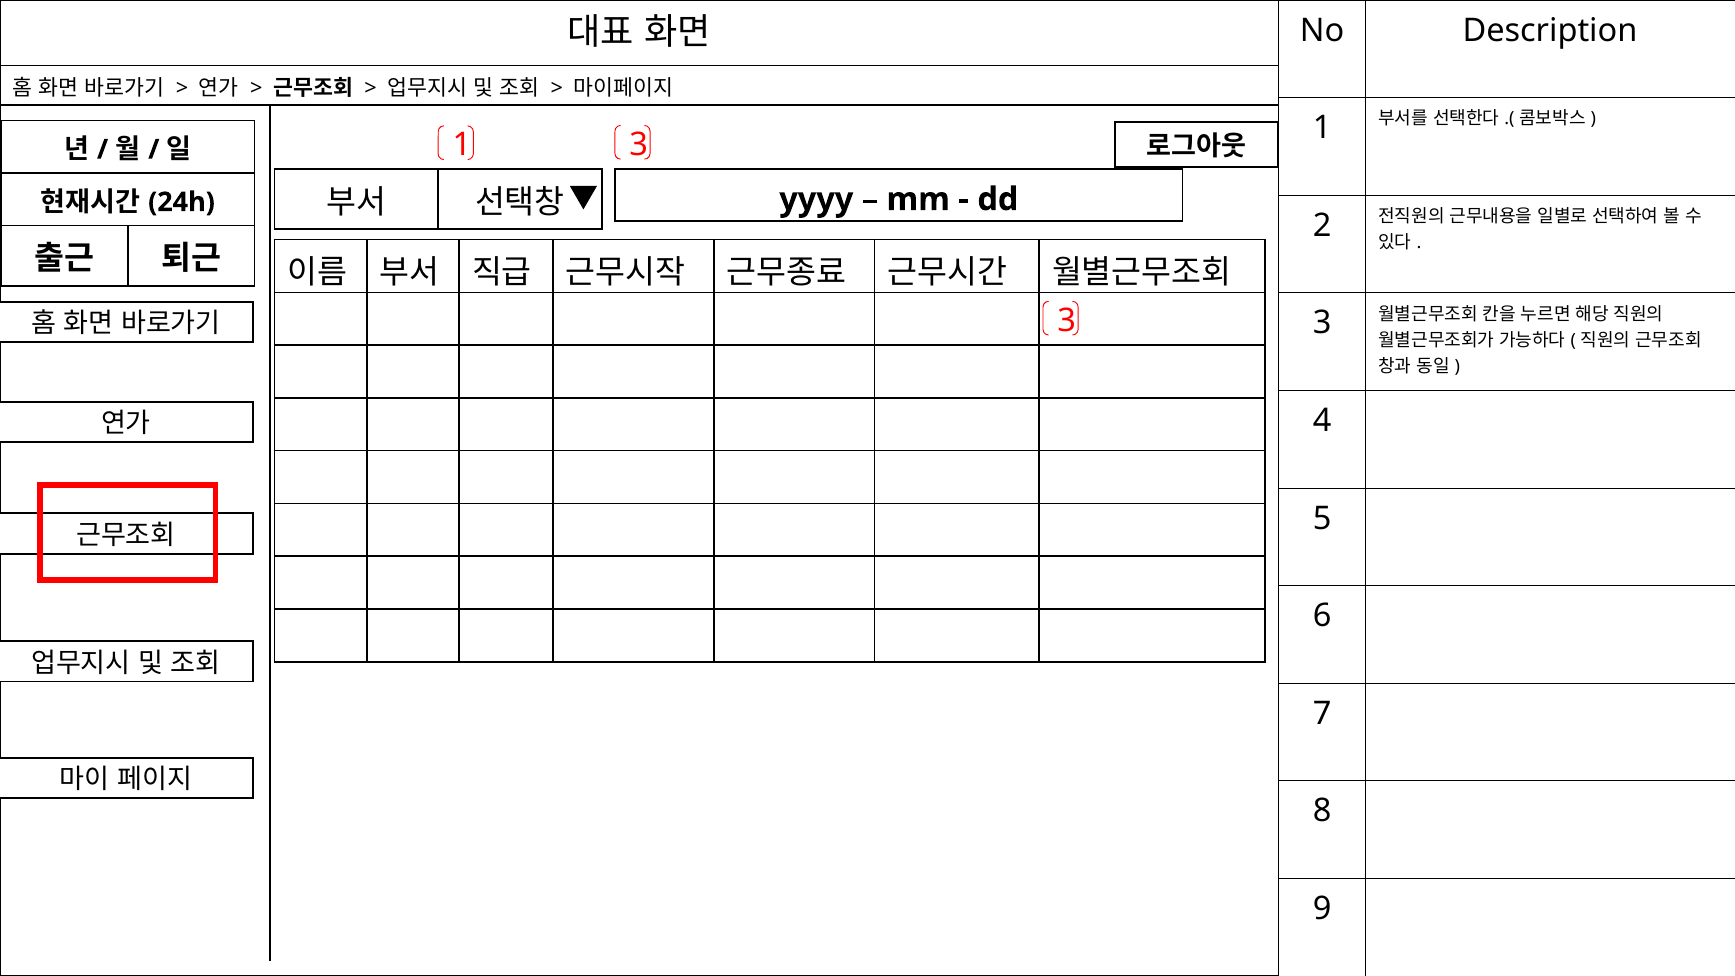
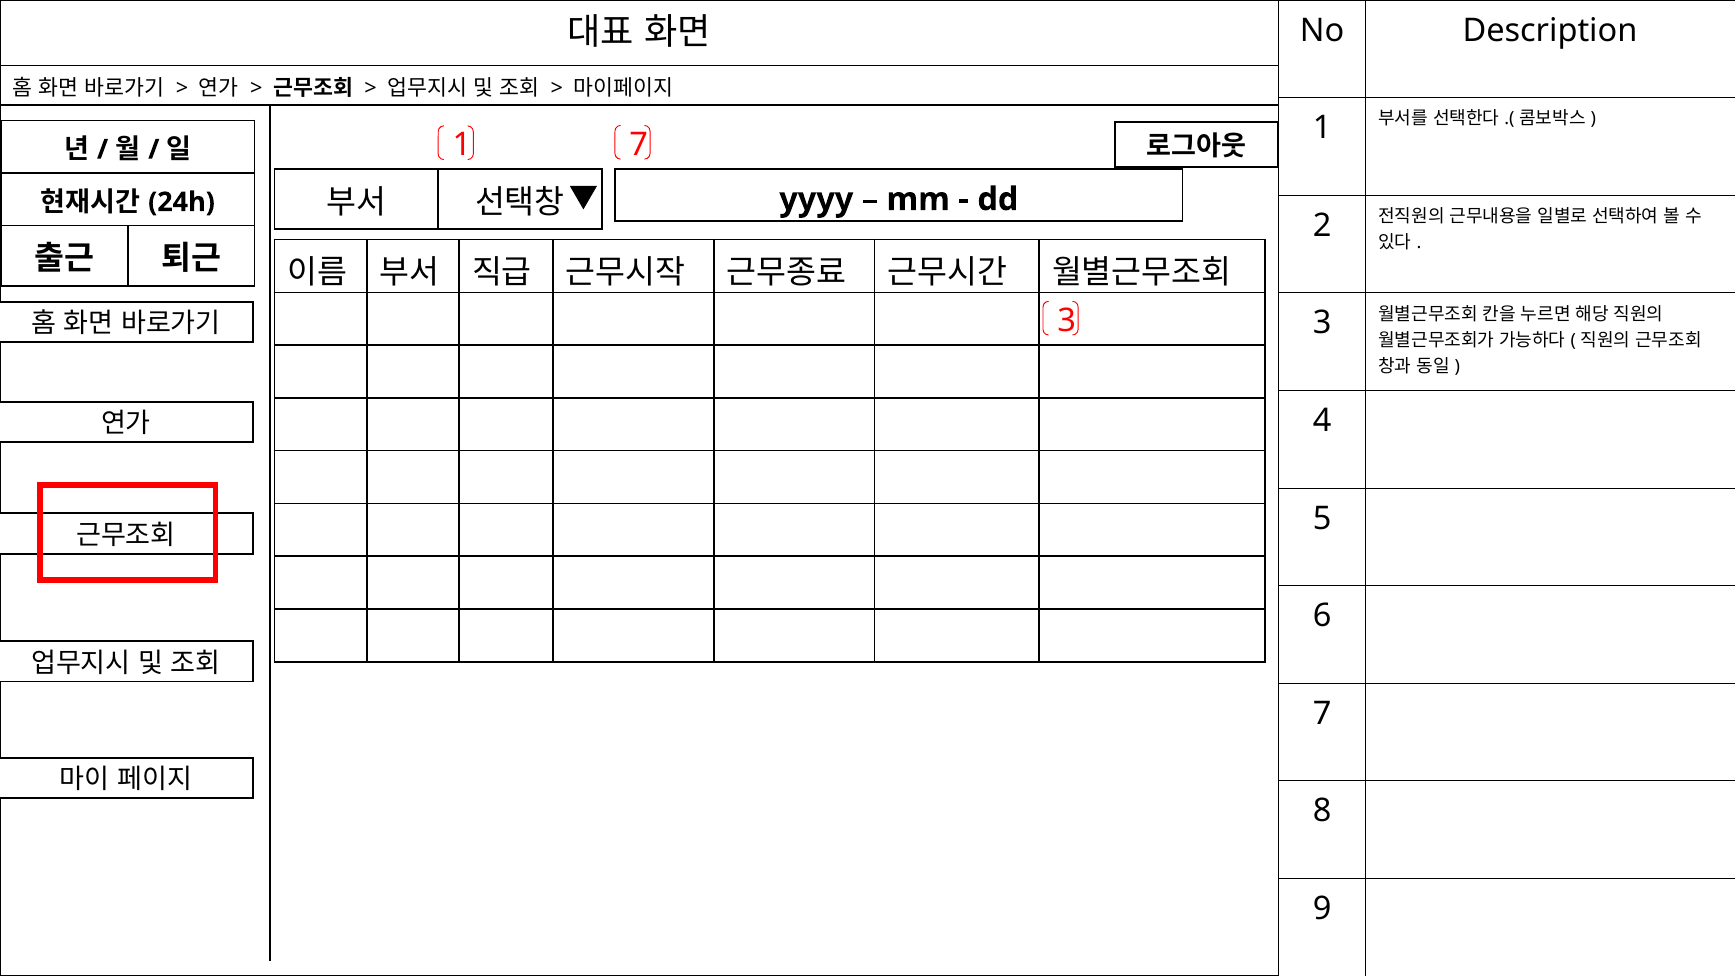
1 3: 3 -> 7
